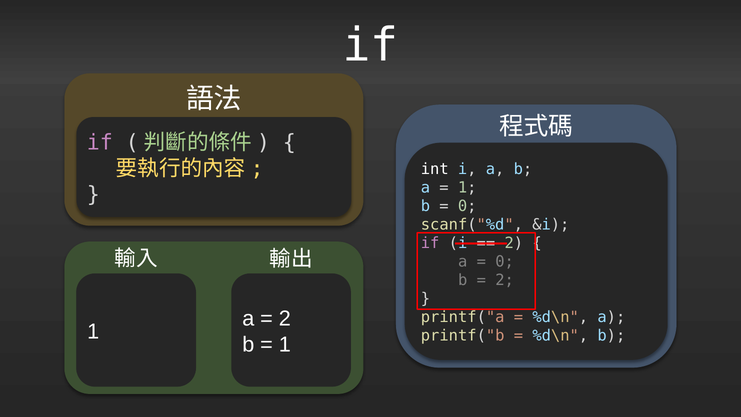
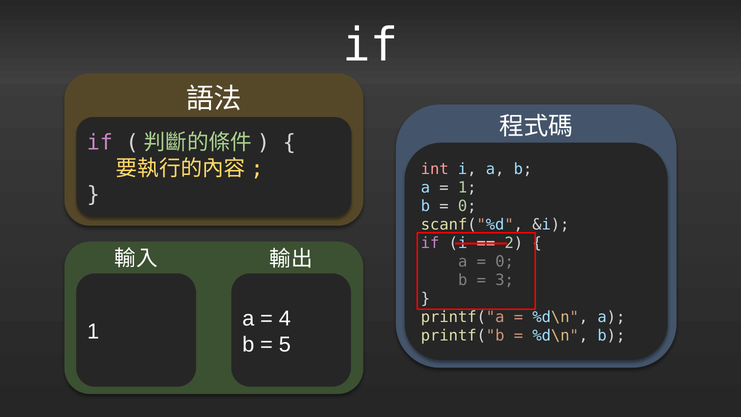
int colour: white -> pink
2 at (505, 280): 2 -> 3
2 at (285, 318): 2 -> 4
1 at (285, 344): 1 -> 5
